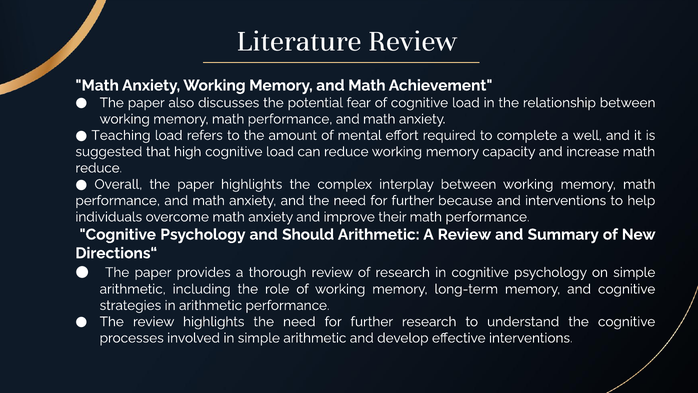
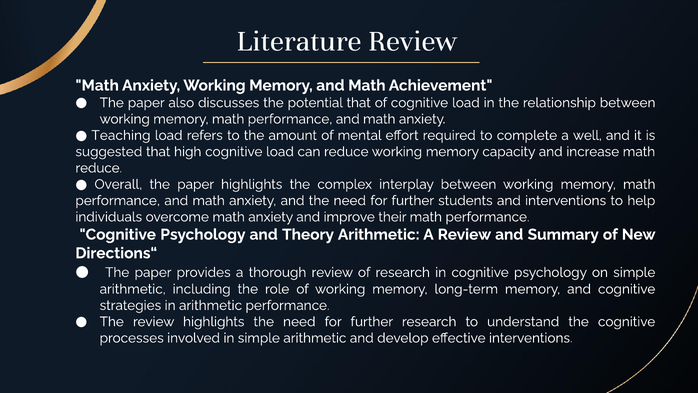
potential fear: fear -> that
because: because -> students
Should: Should -> Theory
